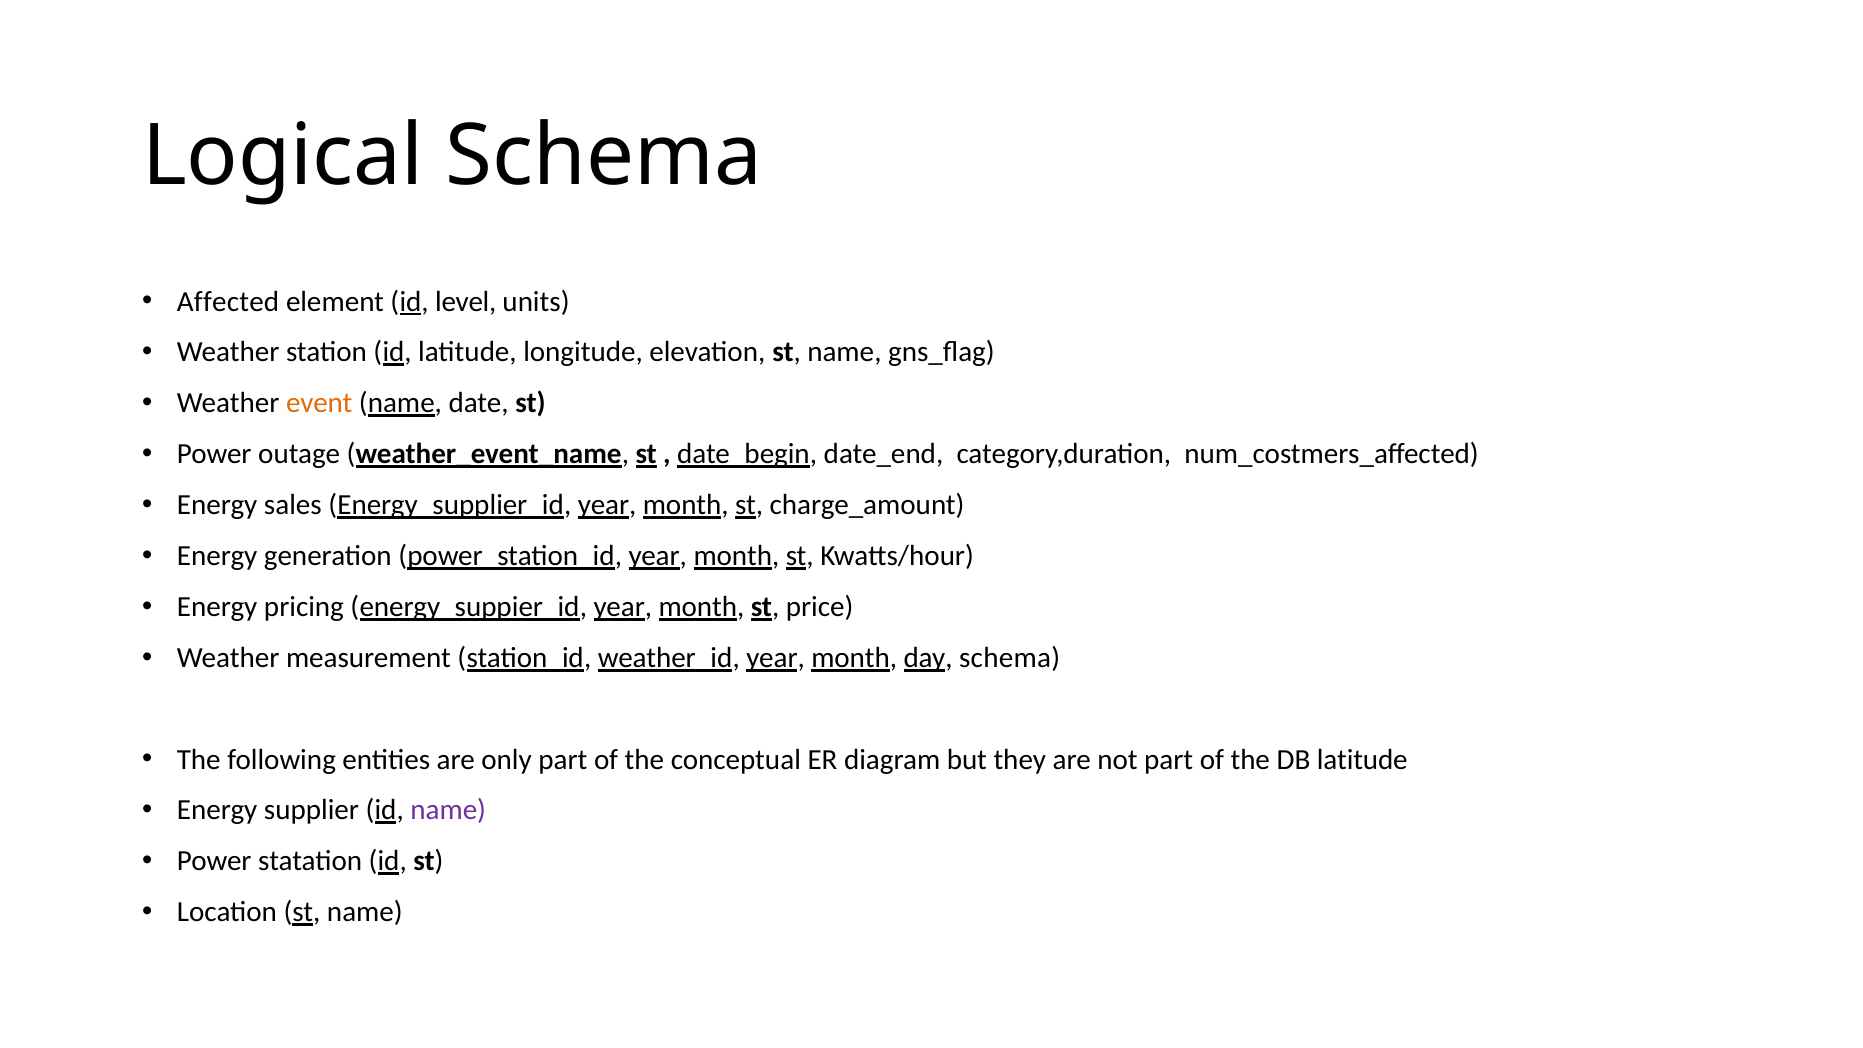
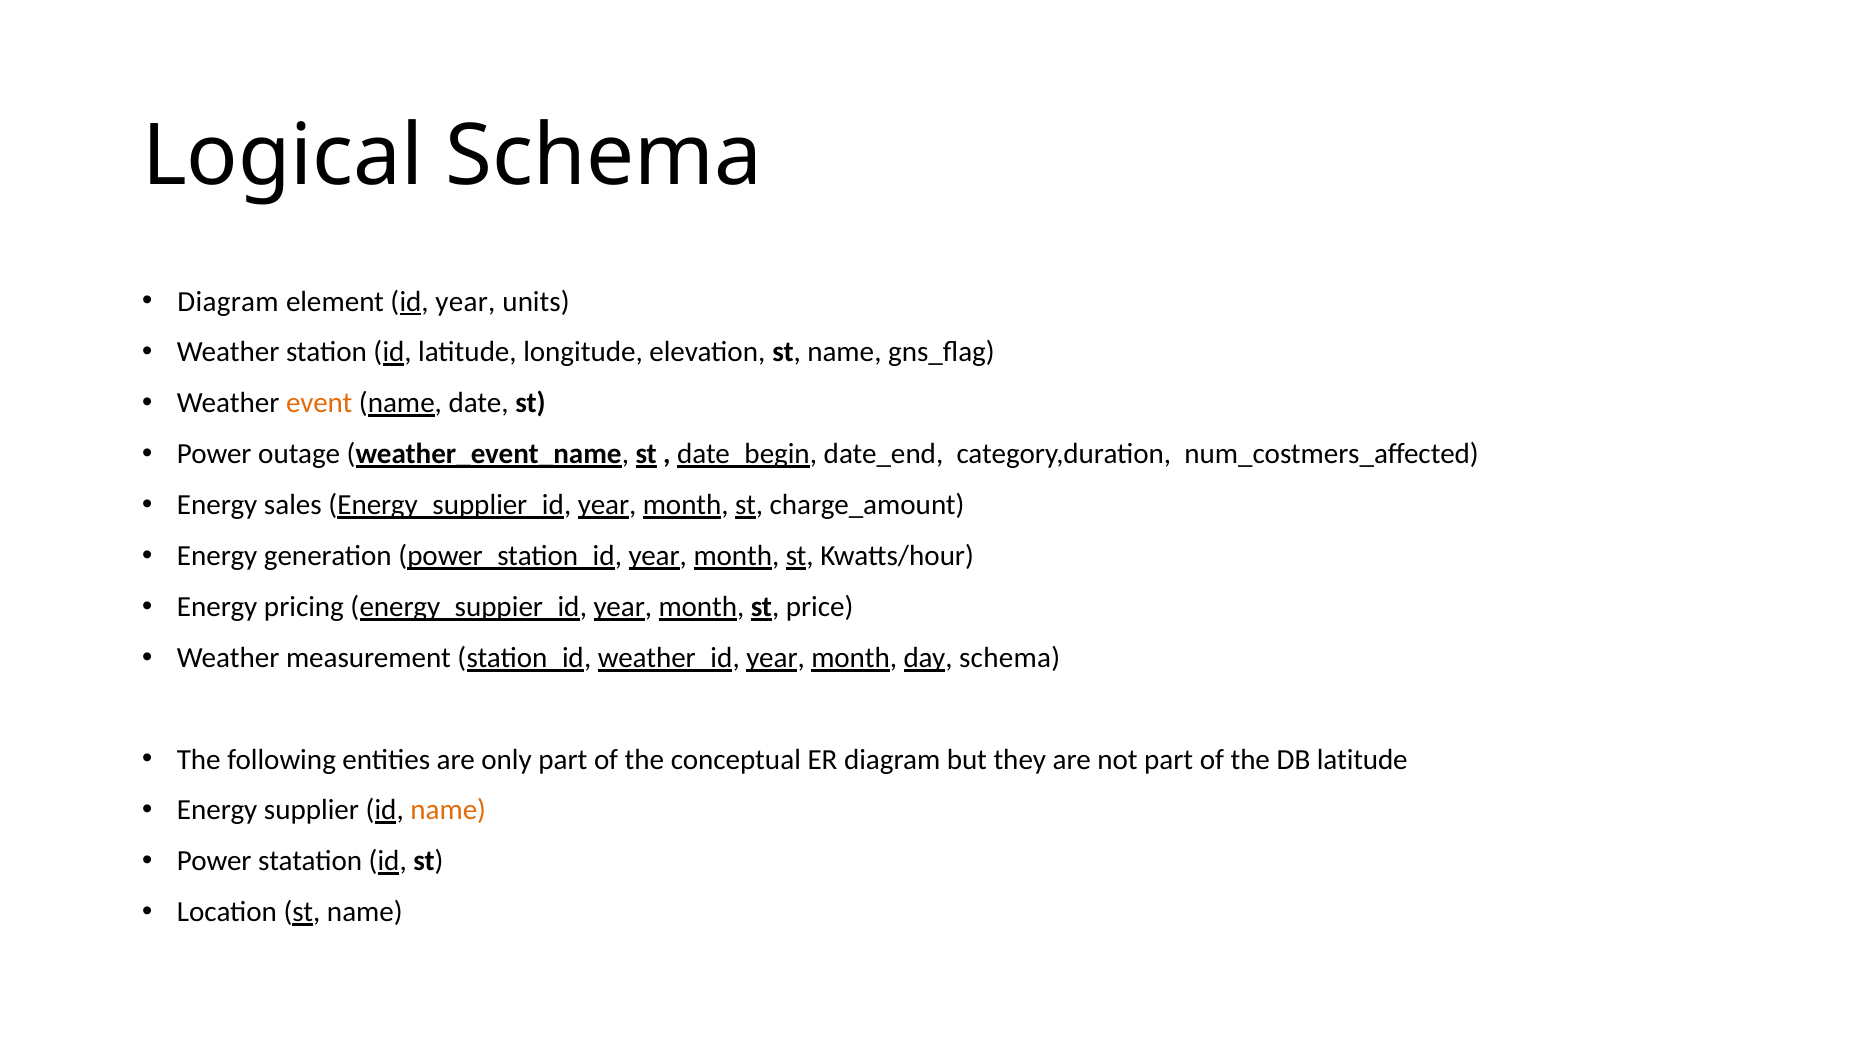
Affected at (228, 301): Affected -> Diagram
id level: level -> year
name at (448, 810) colour: purple -> orange
